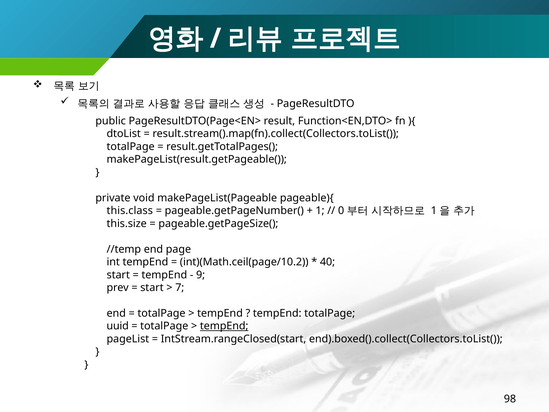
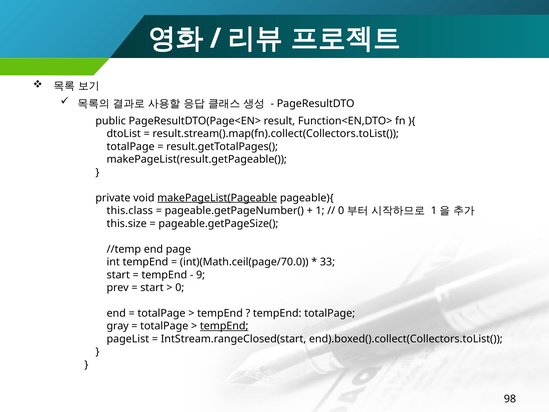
makePageList(Pageable underline: none -> present
int)(Math.ceil(page/10.2: int)(Math.ceil(page/10.2 -> int)(Math.ceil(page/70.0
40: 40 -> 33
7 at (180, 287): 7 -> 0
uuid: uuid -> gray
